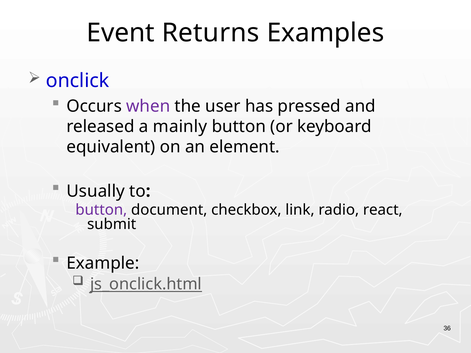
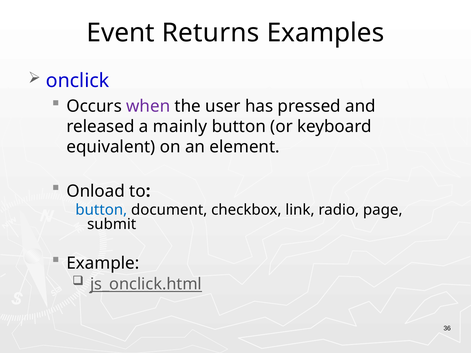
Usually: Usually -> Onload
button at (101, 210) colour: purple -> blue
react: react -> page
